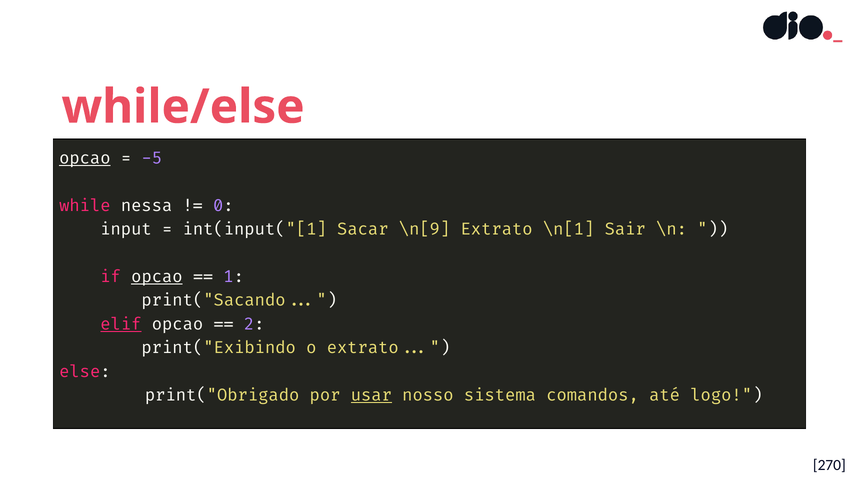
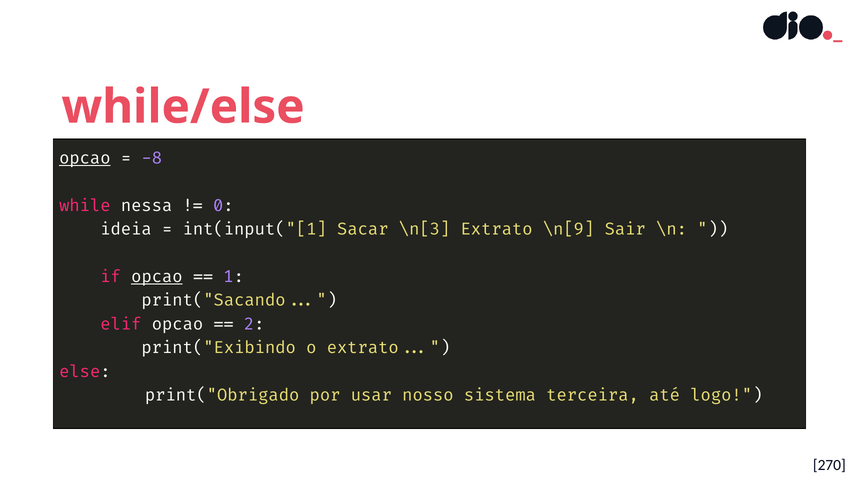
-5: -5 -> -8
input: input -> ideia
\n[9: \n[9 -> \n[3
\n[1: \n[1 -> \n[9
elif underline: present -> none
usar underline: present -> none
comandos: comandos -> terceira
